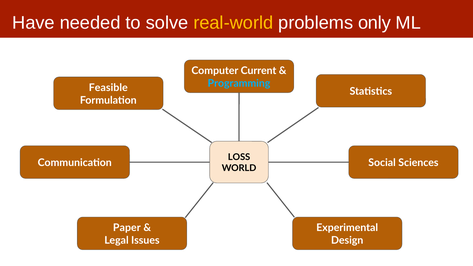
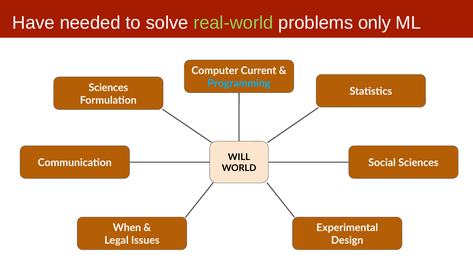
real-world colour: yellow -> light green
Feasible at (108, 88): Feasible -> Sciences
LOSS: LOSS -> WILL
Paper: Paper -> When
